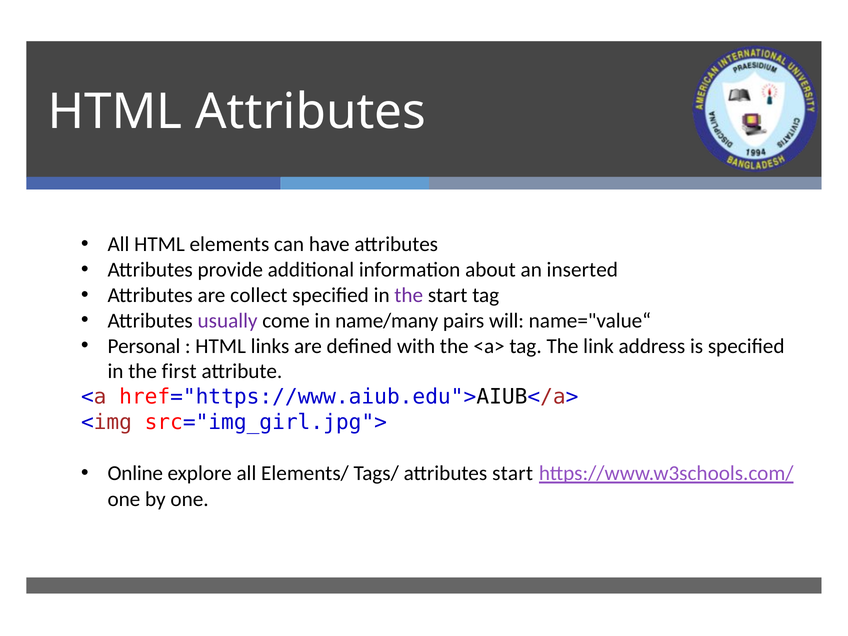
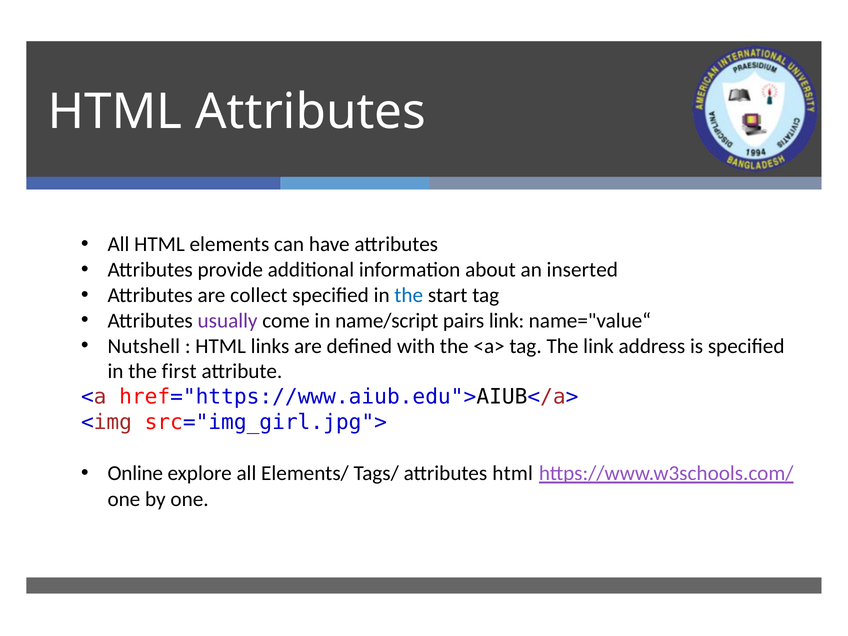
the at (409, 295) colour: purple -> blue
name/many: name/many -> name/script
pairs will: will -> link
Personal: Personal -> Nutshell
attributes start: start -> html
